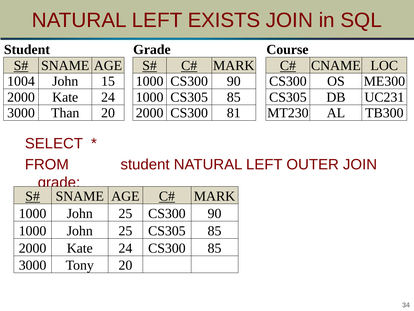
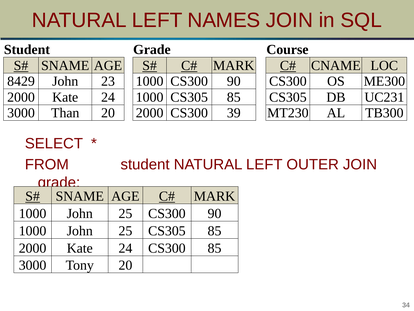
EXISTS: EXISTS -> NAMES
1004: 1004 -> 8429
15: 15 -> 23
81: 81 -> 39
